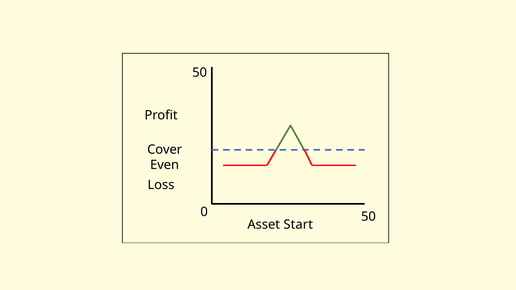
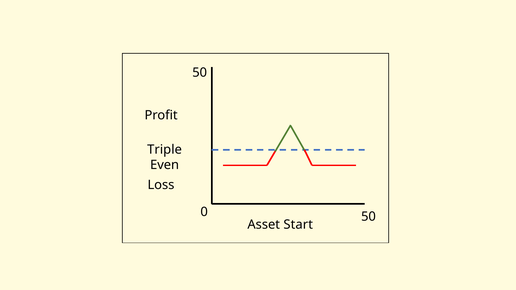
Cover: Cover -> Triple
